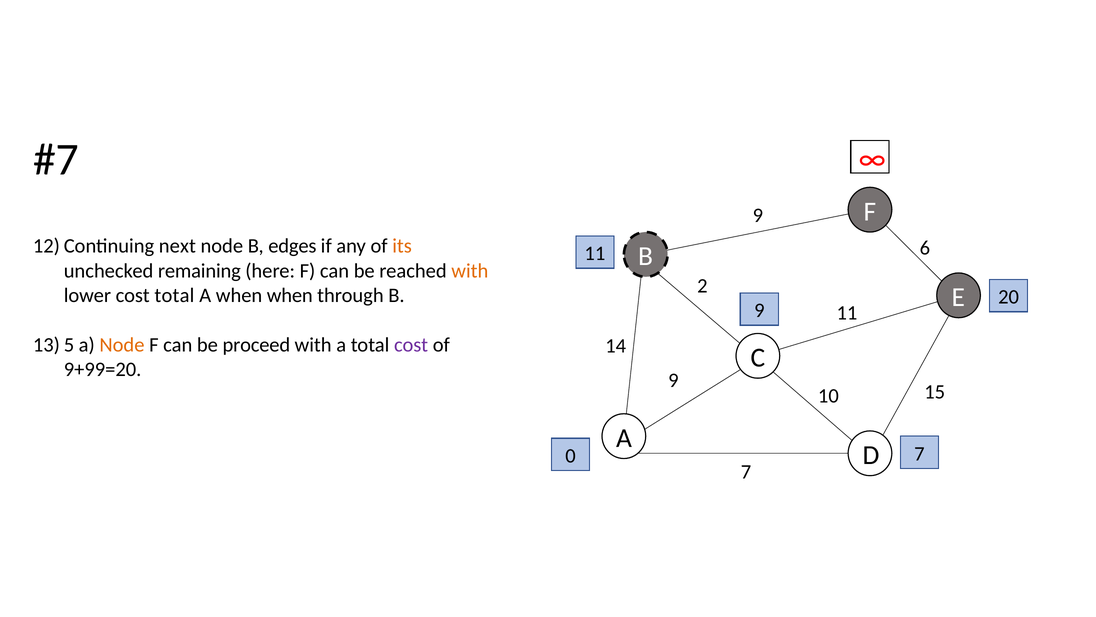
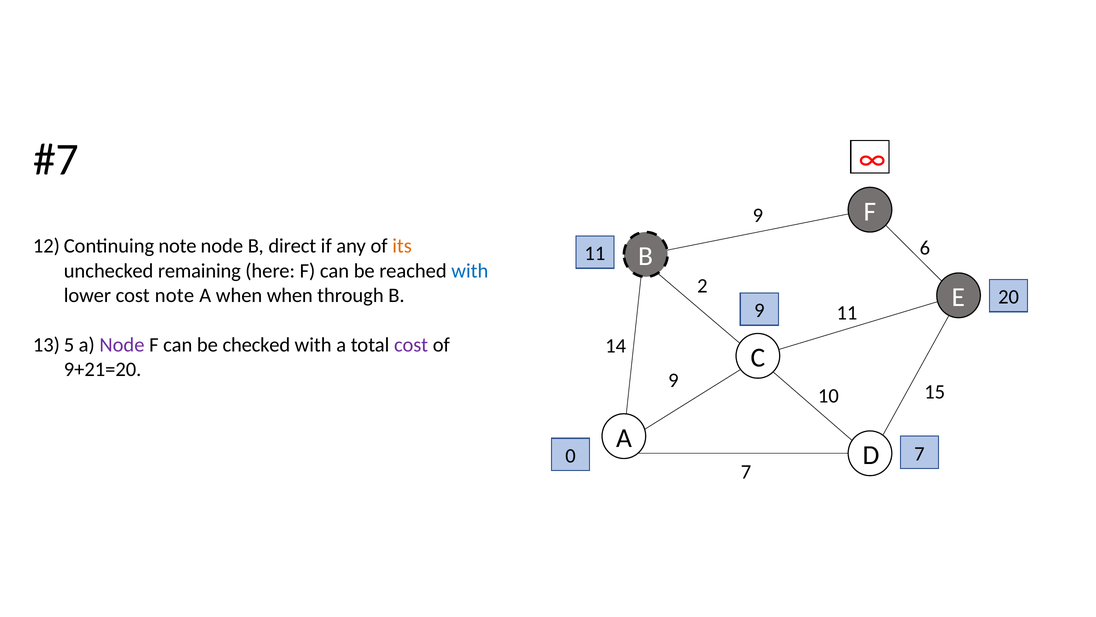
next at (177, 246): next -> note
edges: edges -> direct
with at (470, 271) colour: orange -> blue
cost total: total -> note
Node at (122, 345) colour: orange -> purple
proceed: proceed -> checked
9+99=20: 9+99=20 -> 9+21=20
